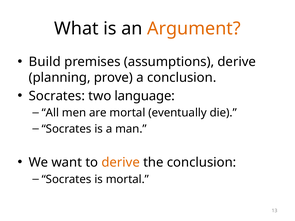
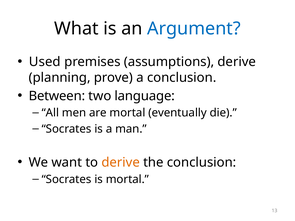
Argument colour: orange -> blue
Build: Build -> Used
Socrates at (57, 96): Socrates -> Between
